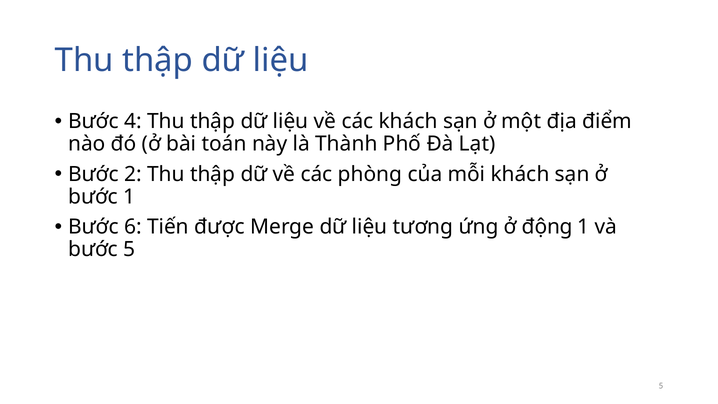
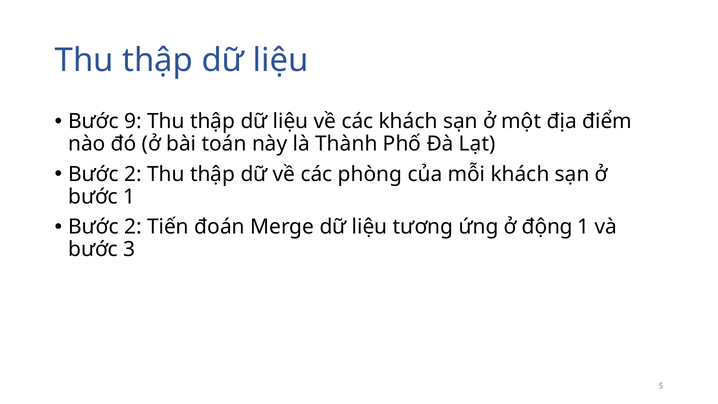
4: 4 -> 9
6 at (133, 227): 6 -> 2
được: được -> đoán
bước 5: 5 -> 3
